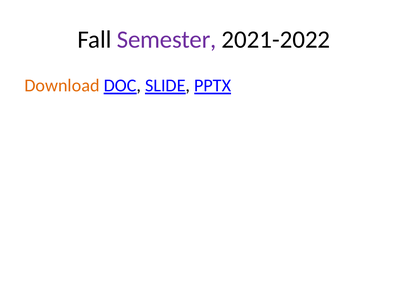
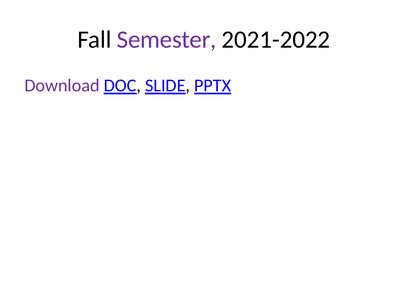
Download colour: orange -> purple
